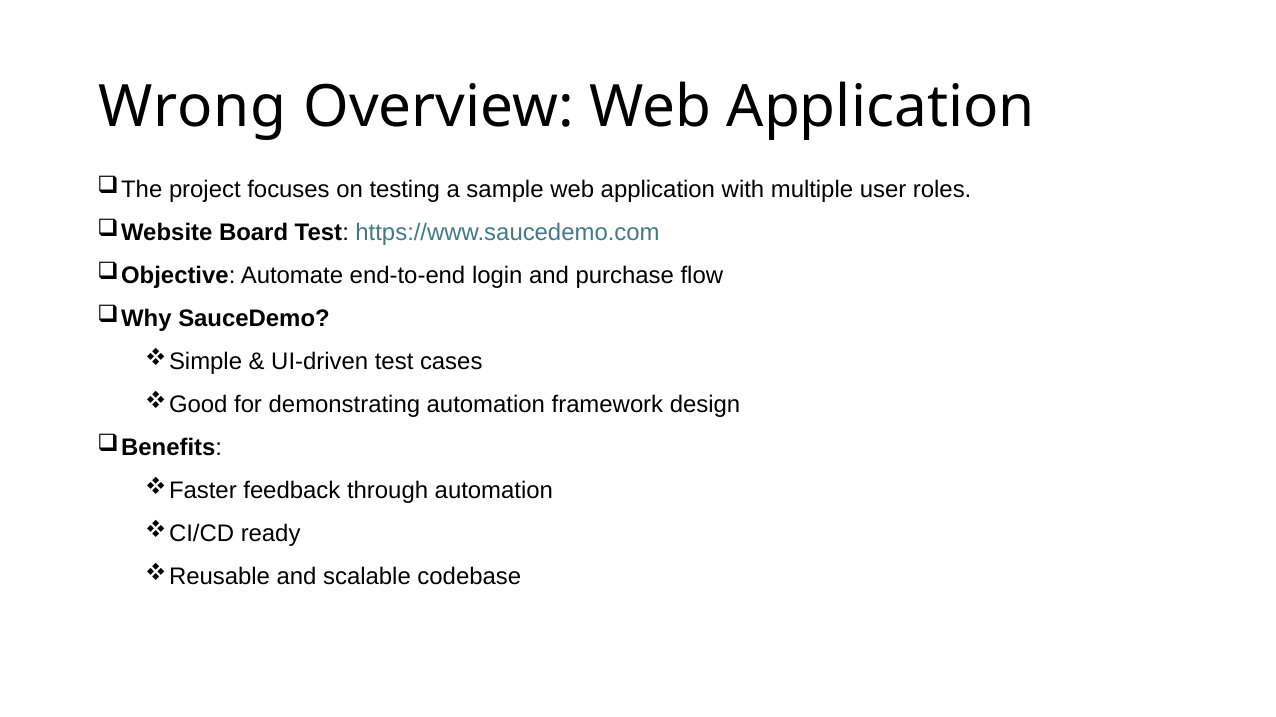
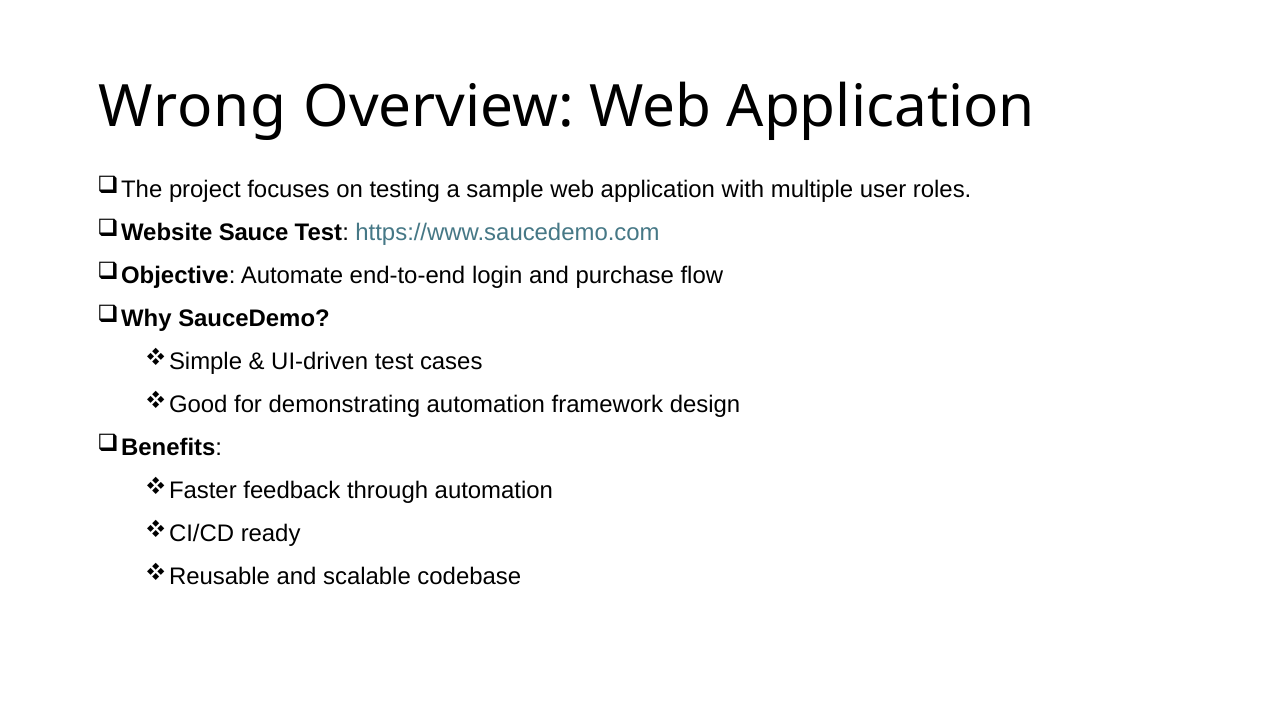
Board: Board -> Sauce
